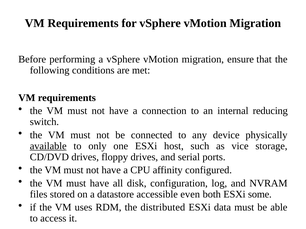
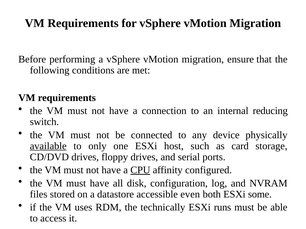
vice: vice -> card
CPU underline: none -> present
distributed: distributed -> technically
data: data -> runs
